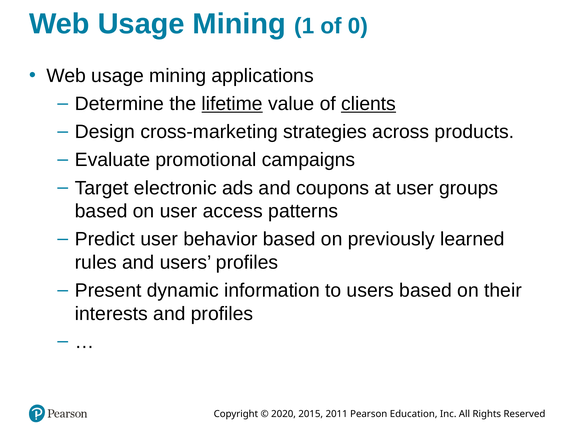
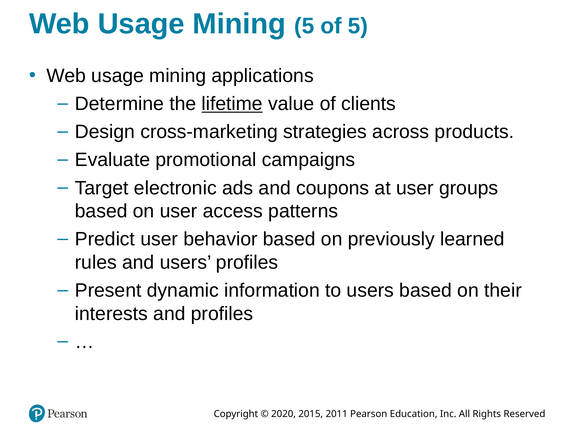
Mining 1: 1 -> 5
of 0: 0 -> 5
clients underline: present -> none
